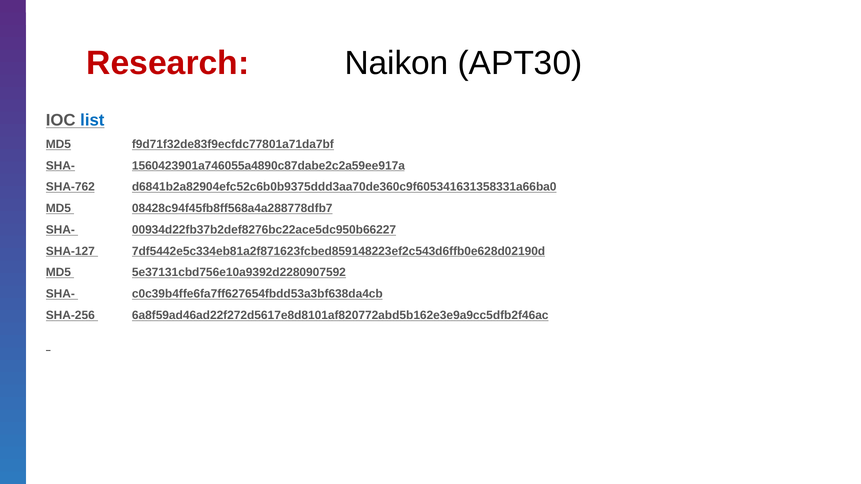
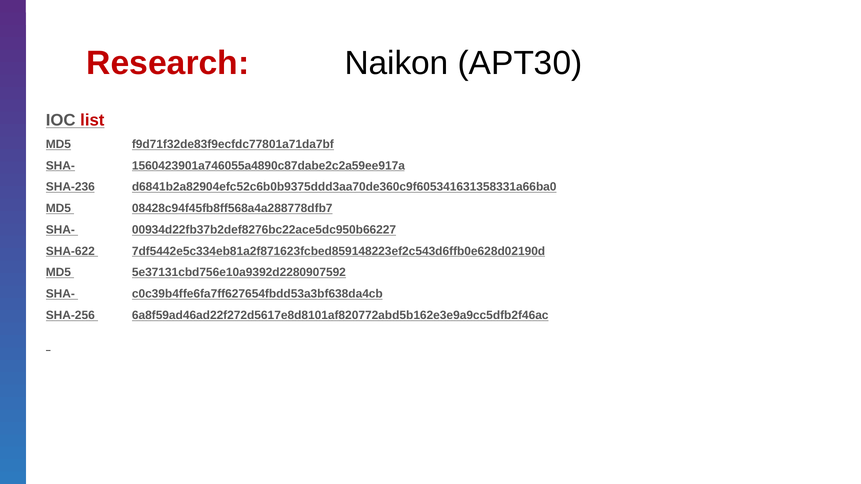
list colour: blue -> red
SHA-762: SHA-762 -> SHA-236
SHA-127: SHA-127 -> SHA-622
